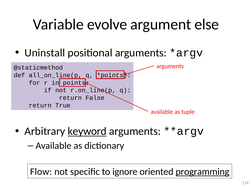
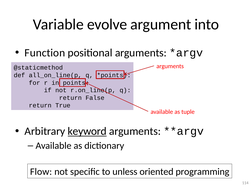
else: else -> into
Uninstall: Uninstall -> Function
ignore: ignore -> unless
programming underline: present -> none
